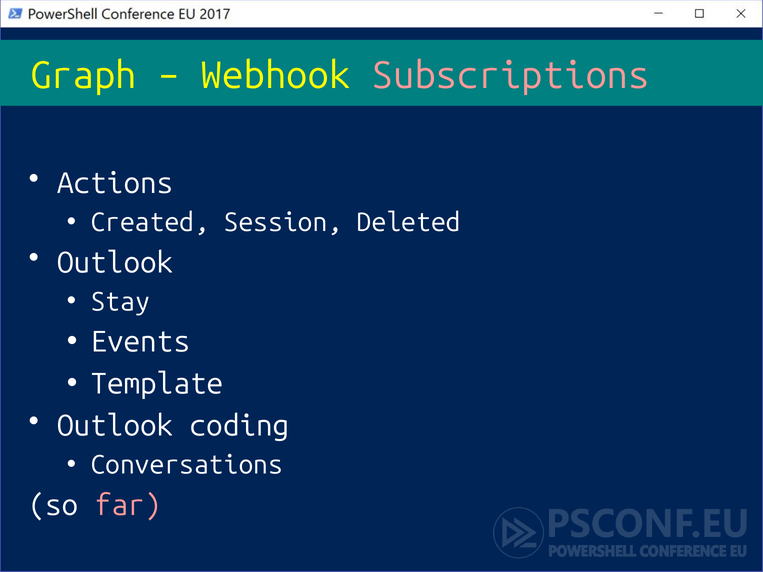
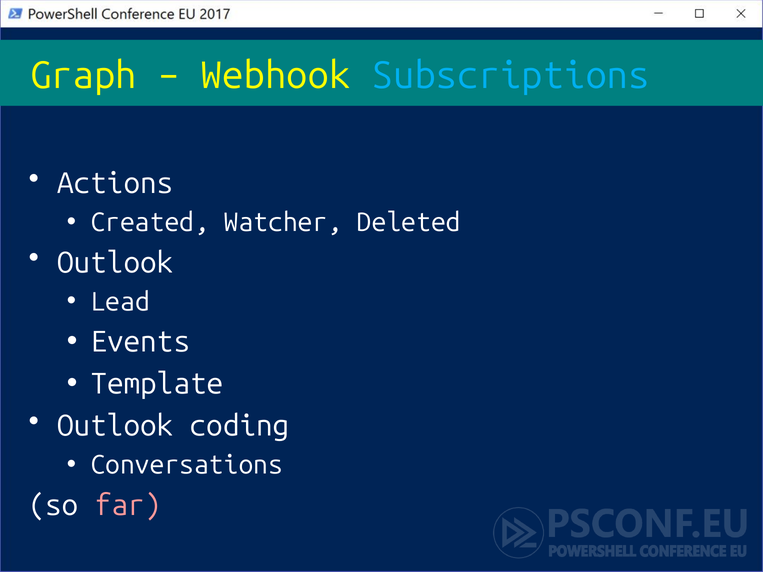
Subscriptions colour: pink -> light blue
Session: Session -> Watcher
Stay: Stay -> Lead
